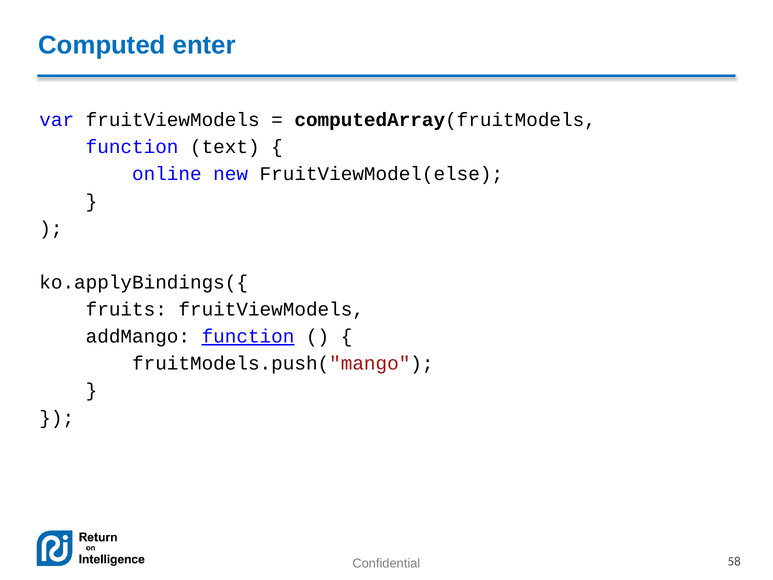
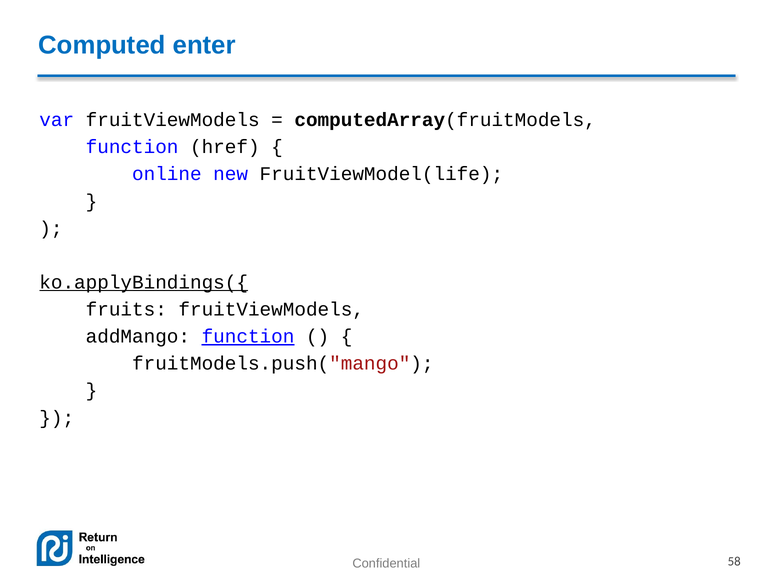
text: text -> href
FruitViewModel(else: FruitViewModel(else -> FruitViewModel(life
ko.applyBindings({ underline: none -> present
